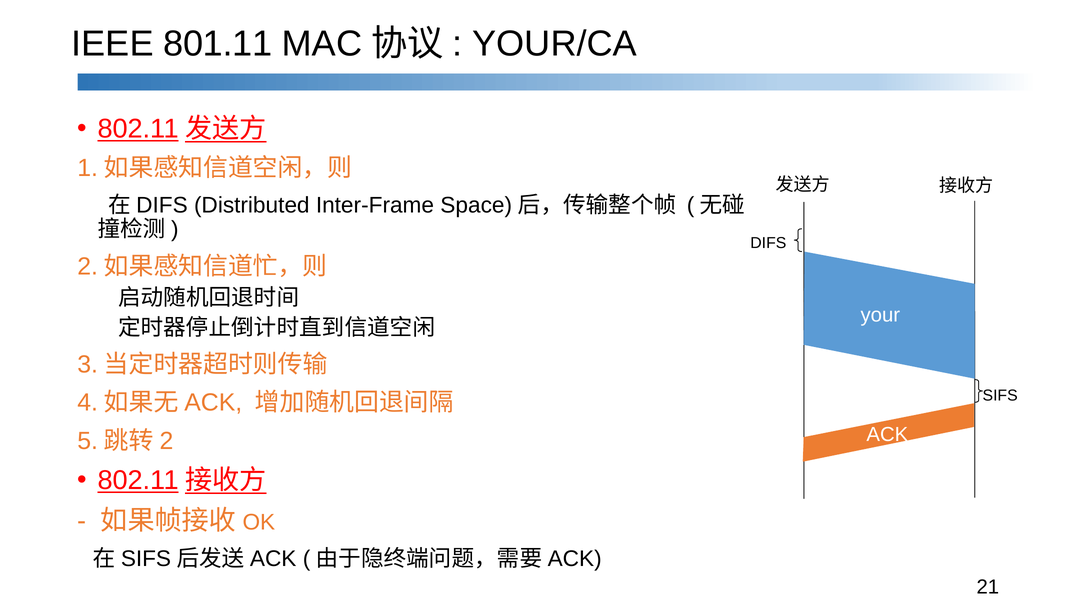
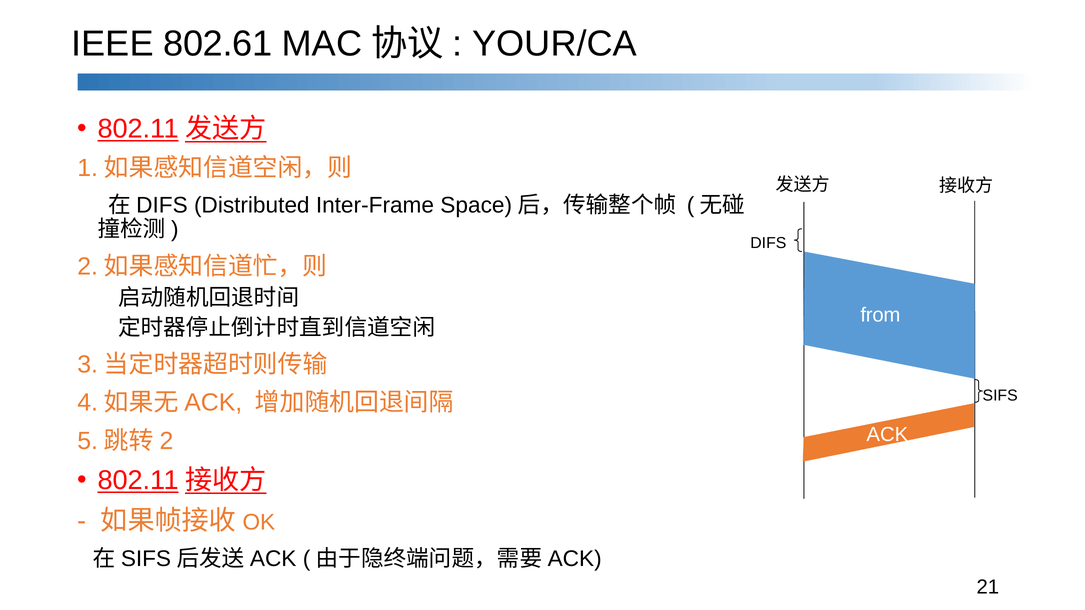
801.11: 801.11 -> 802.61
your: your -> from
